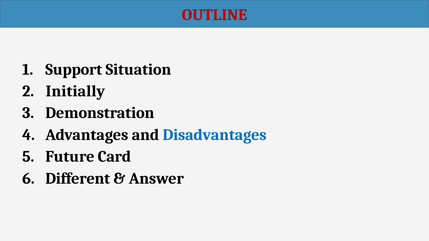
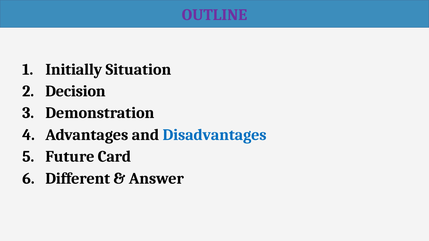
OUTLINE colour: red -> purple
Support: Support -> Initially
Initially: Initially -> Decision
